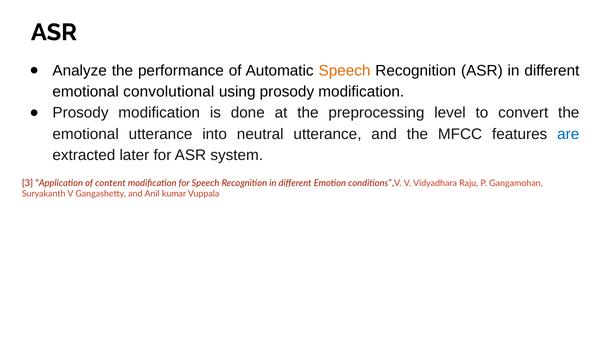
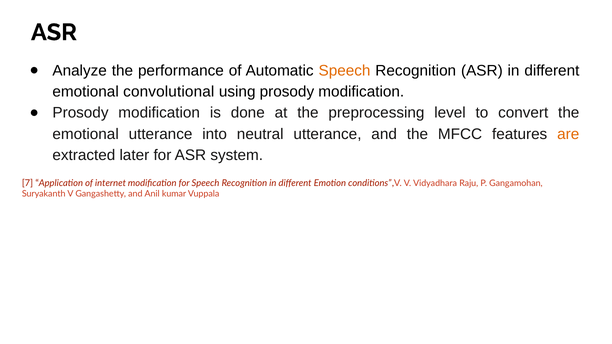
are colour: blue -> orange
3: 3 -> 7
content: content -> internet
